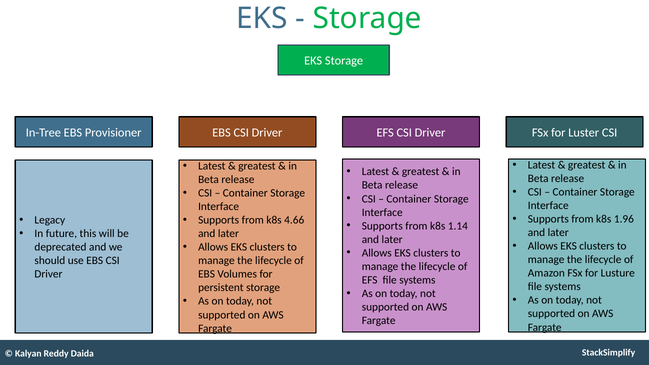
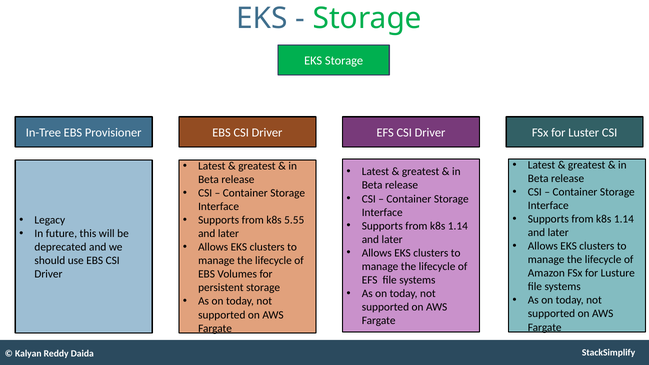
1.96 at (624, 219): 1.96 -> 1.14
4.66: 4.66 -> 5.55
